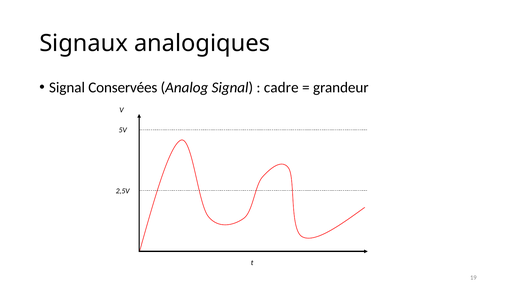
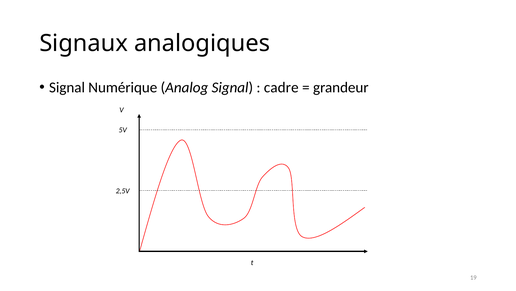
Conservées: Conservées -> Numérique
